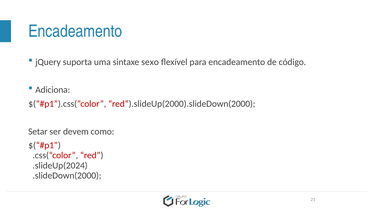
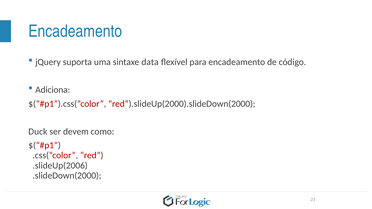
sexo: sexo -> data
Setar: Setar -> Duck
.slideUp(2024: .slideUp(2024 -> .slideUp(2006
